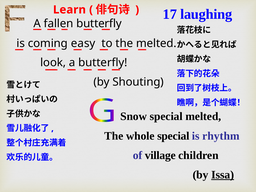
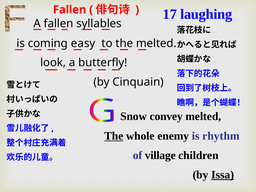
Learn at (69, 10): Learn -> Fallen
butterfly at (99, 24): butterfly -> syllables
Shouting: Shouting -> Cinquain
Snow special: special -> convey
The at (114, 136) underline: none -> present
whole special: special -> enemy
